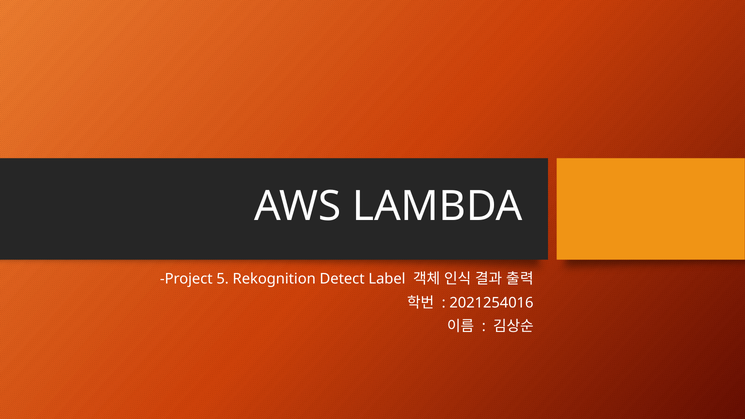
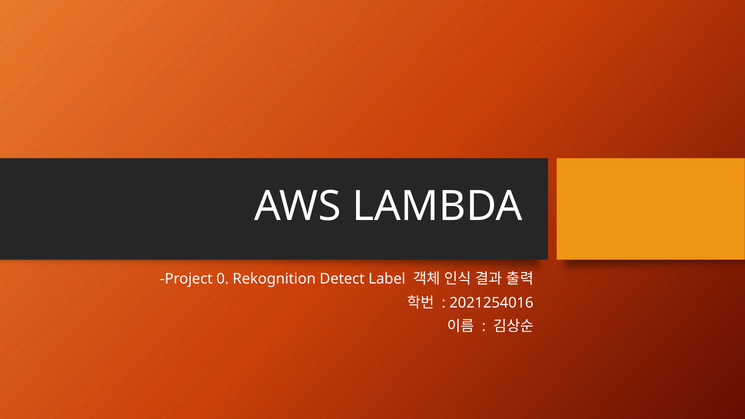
5: 5 -> 0
